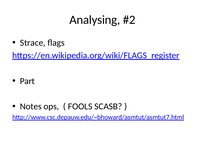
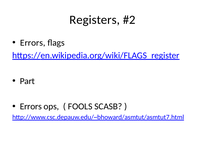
Analysing: Analysing -> Registers
Strace at (33, 43): Strace -> Errors
Notes at (31, 107): Notes -> Errors
